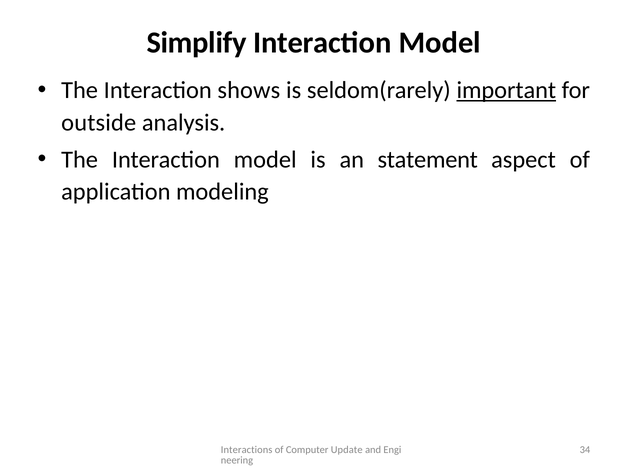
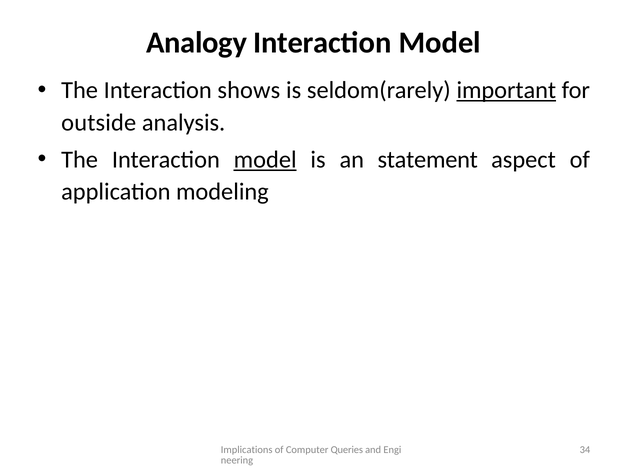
Simplify: Simplify -> Analogy
model at (265, 160) underline: none -> present
Interactions: Interactions -> Implications
Update: Update -> Queries
